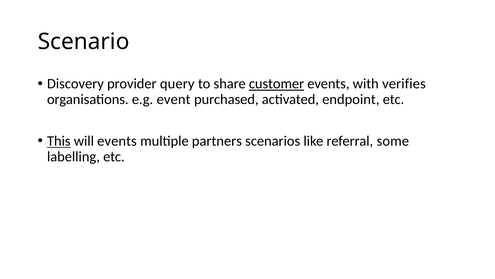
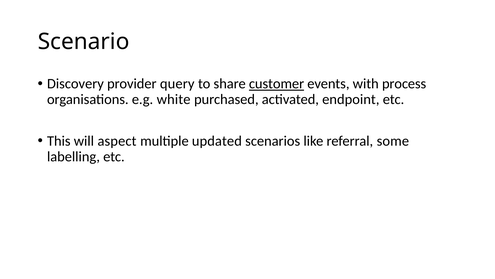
verifies: verifies -> process
event: event -> white
This underline: present -> none
will events: events -> aspect
partners: partners -> updated
